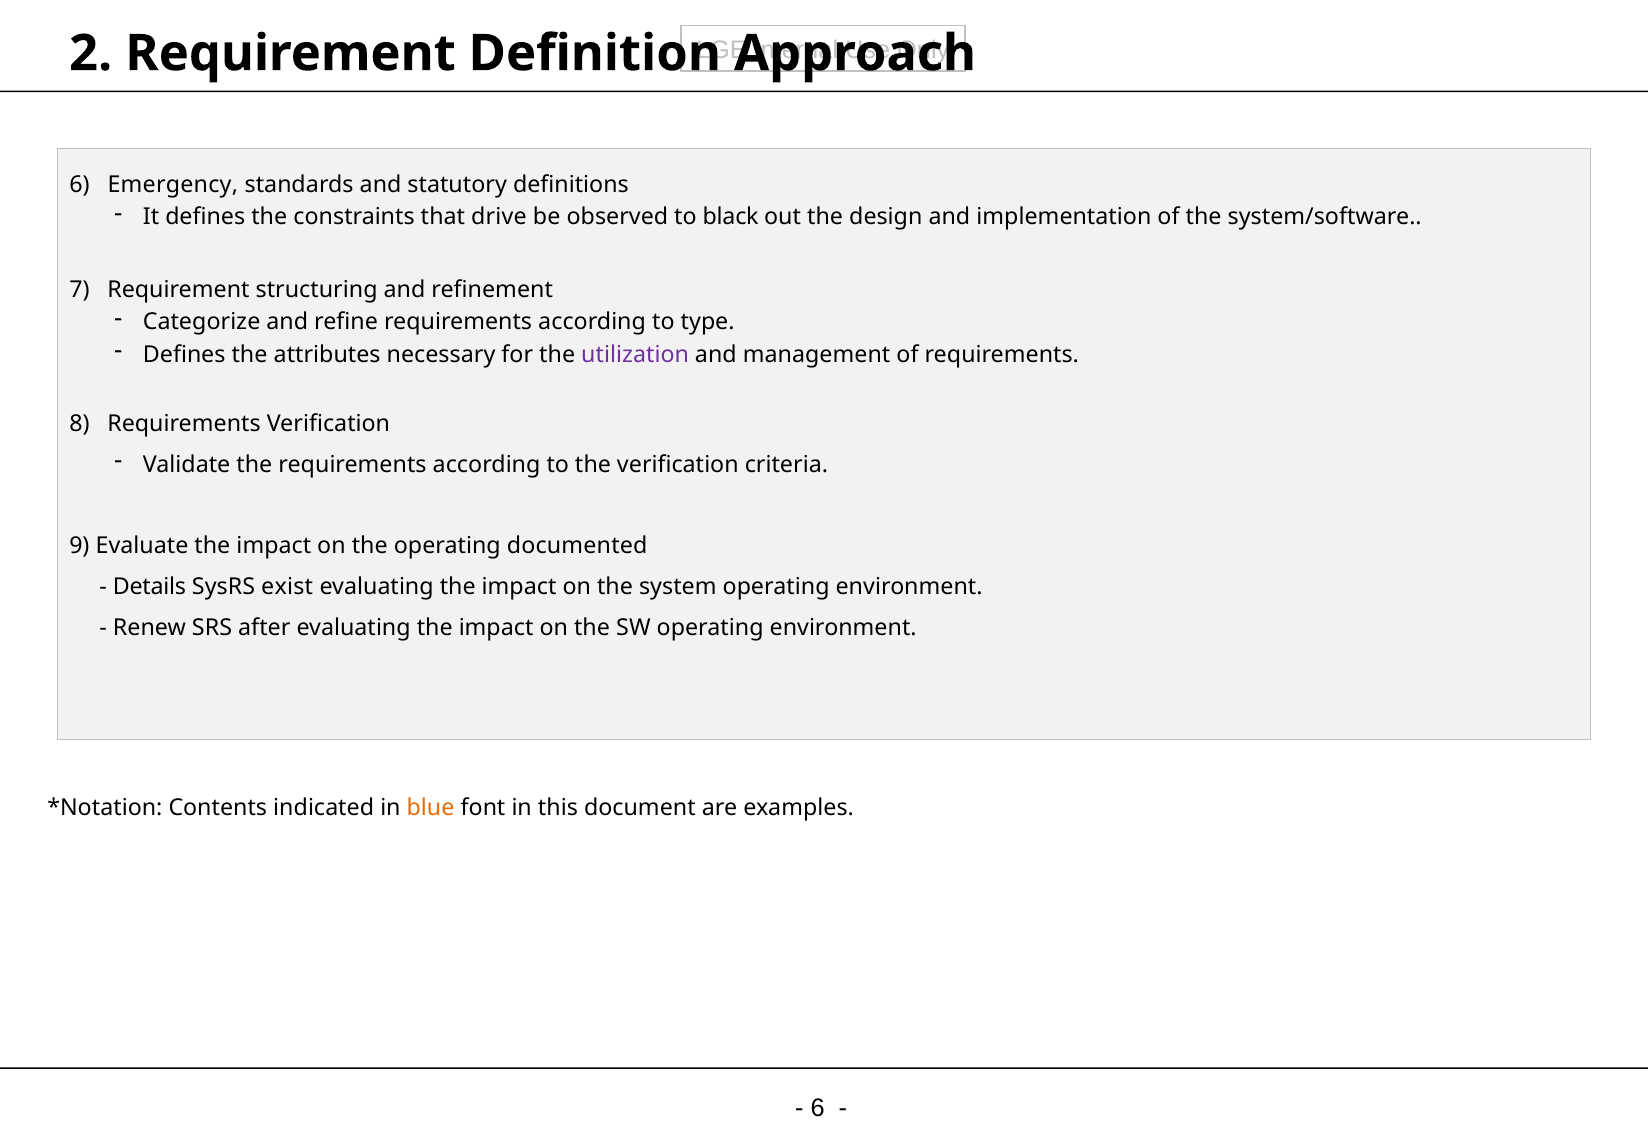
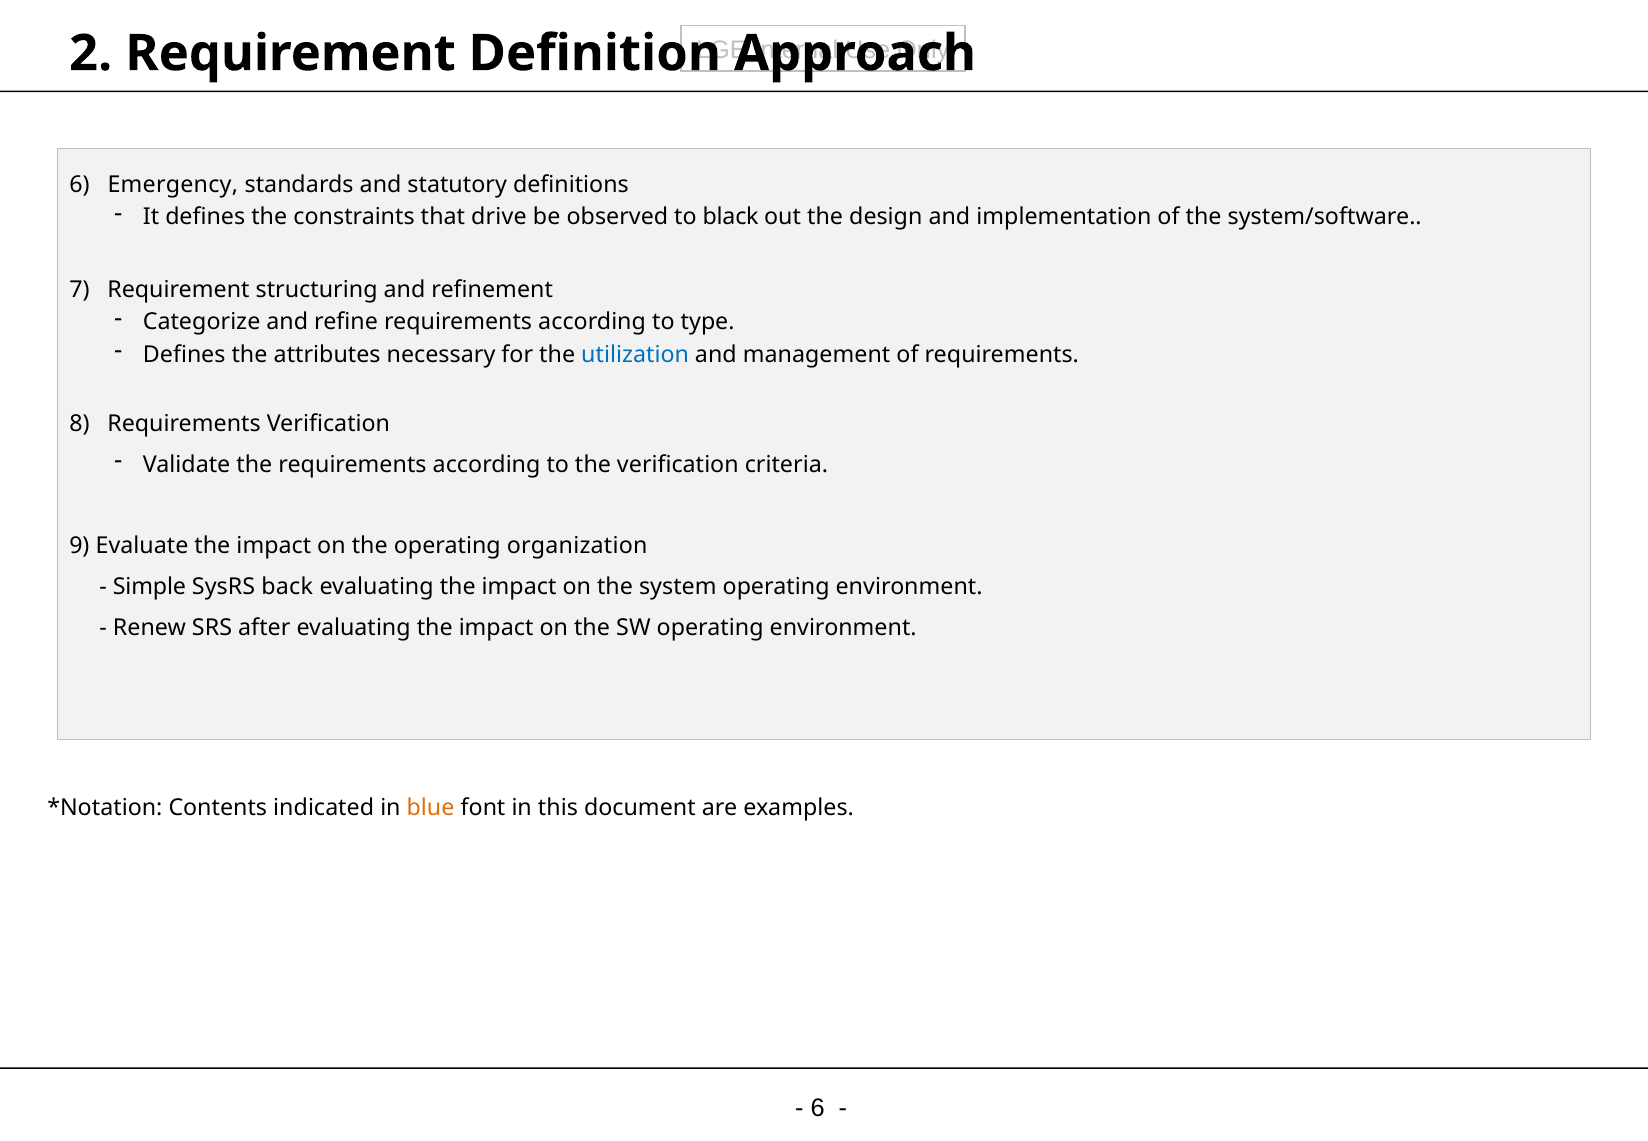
utilization colour: purple -> blue
documented: documented -> organization
Details: Details -> Simple
exist: exist -> back
